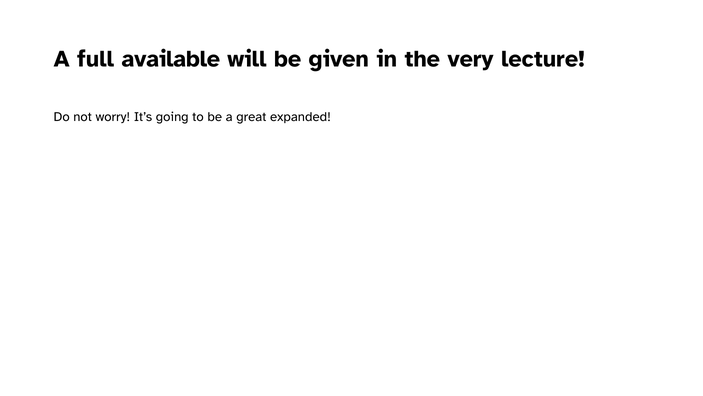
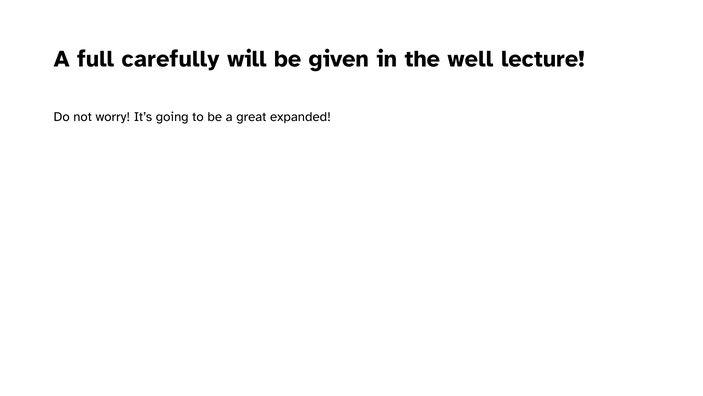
available: available -> carefully
very: very -> well
